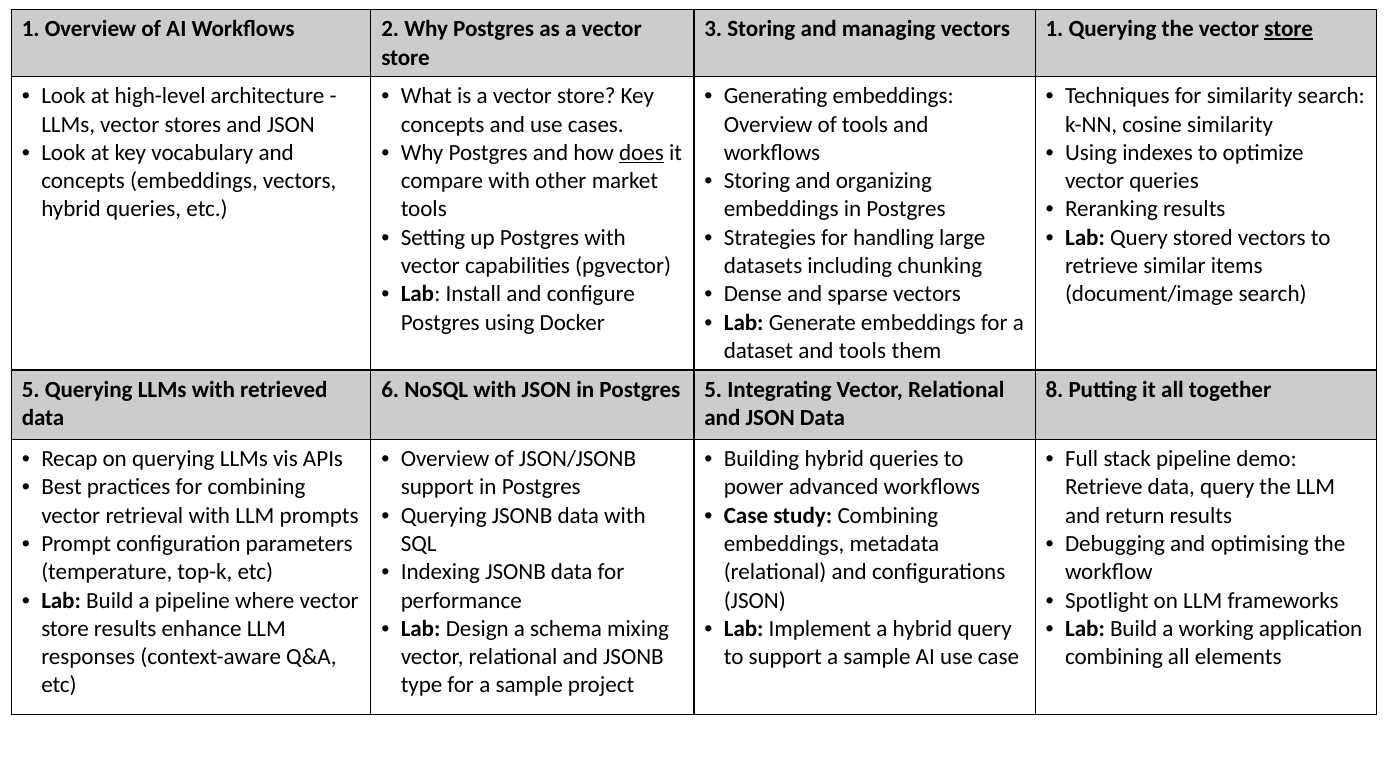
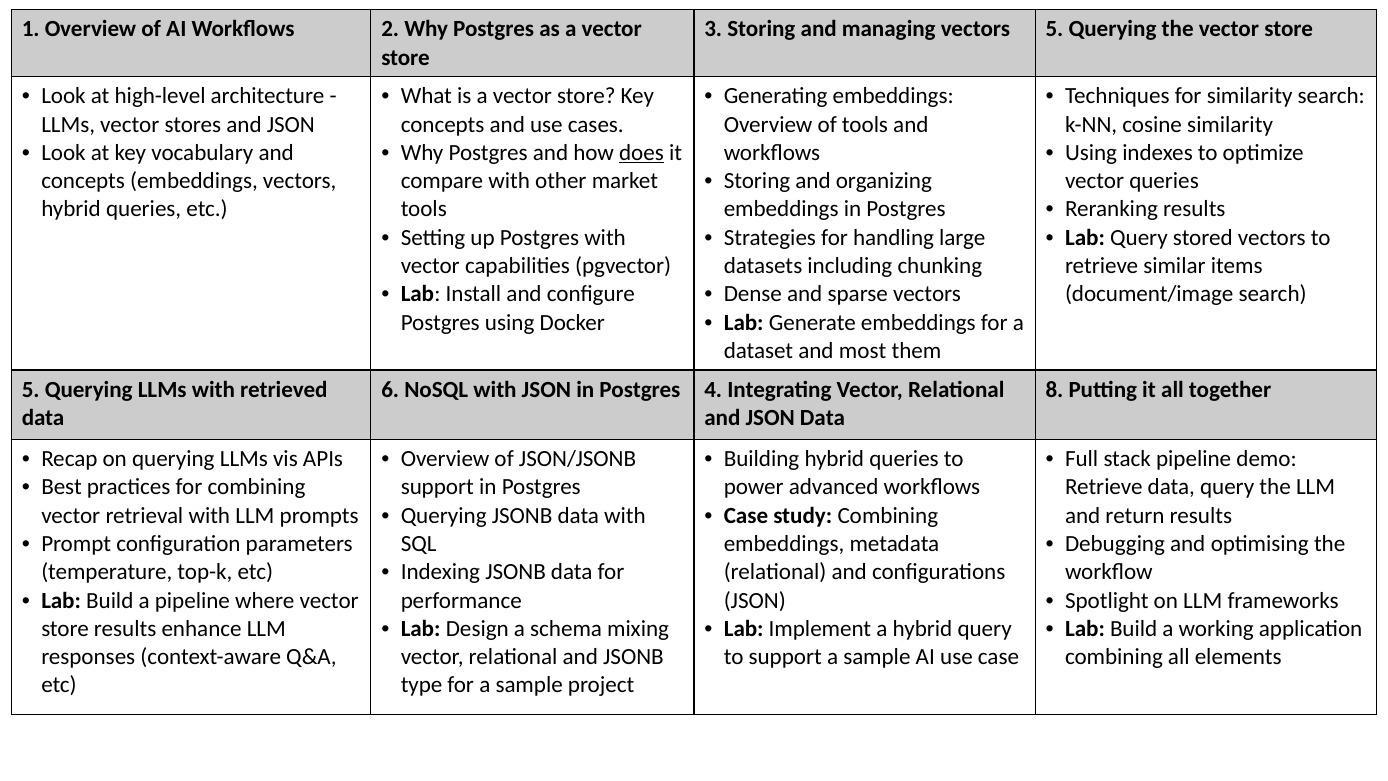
vectors 1: 1 -> 5
store at (1289, 29) underline: present -> none
and tools: tools -> most
Postgres 5: 5 -> 4
